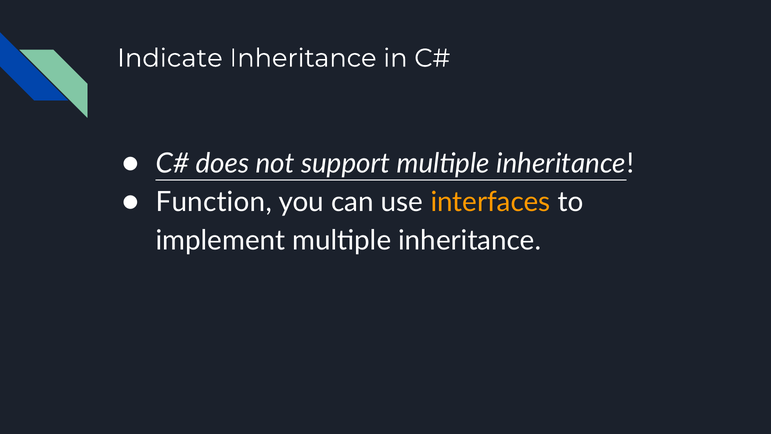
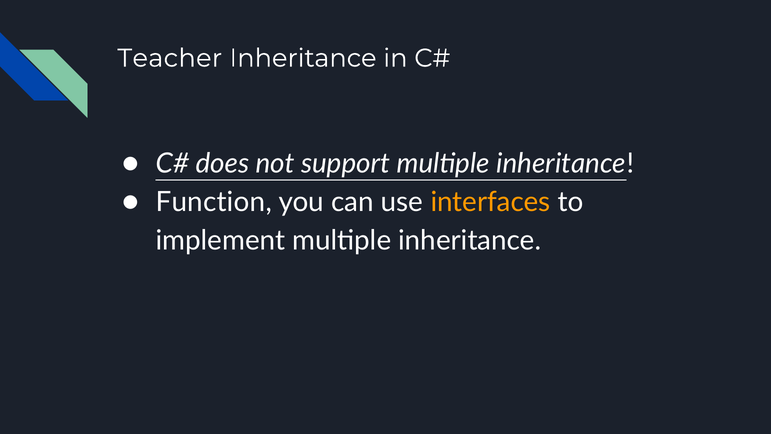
Indicate: Indicate -> Teacher
